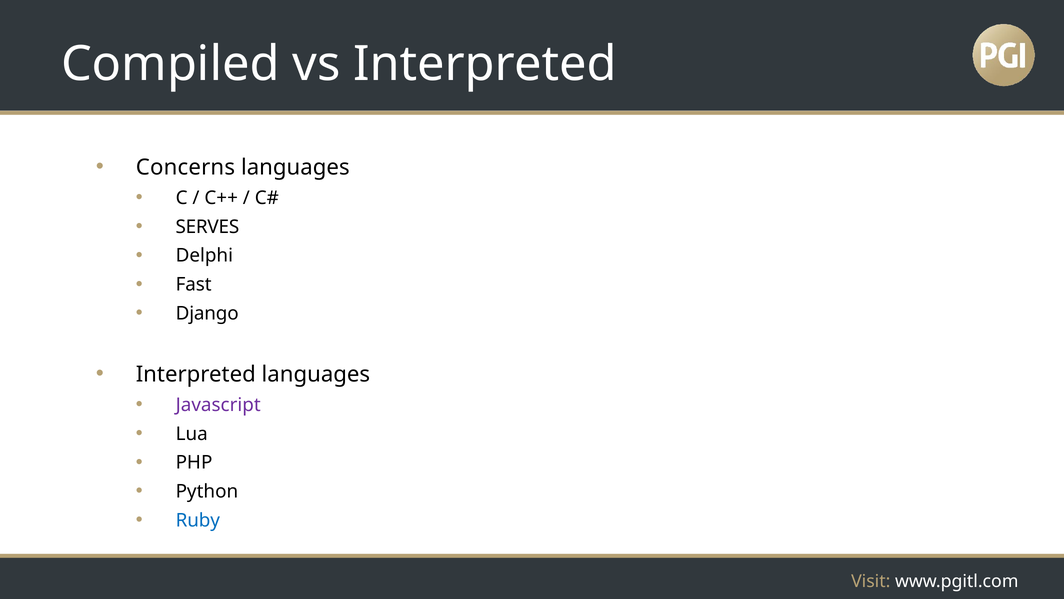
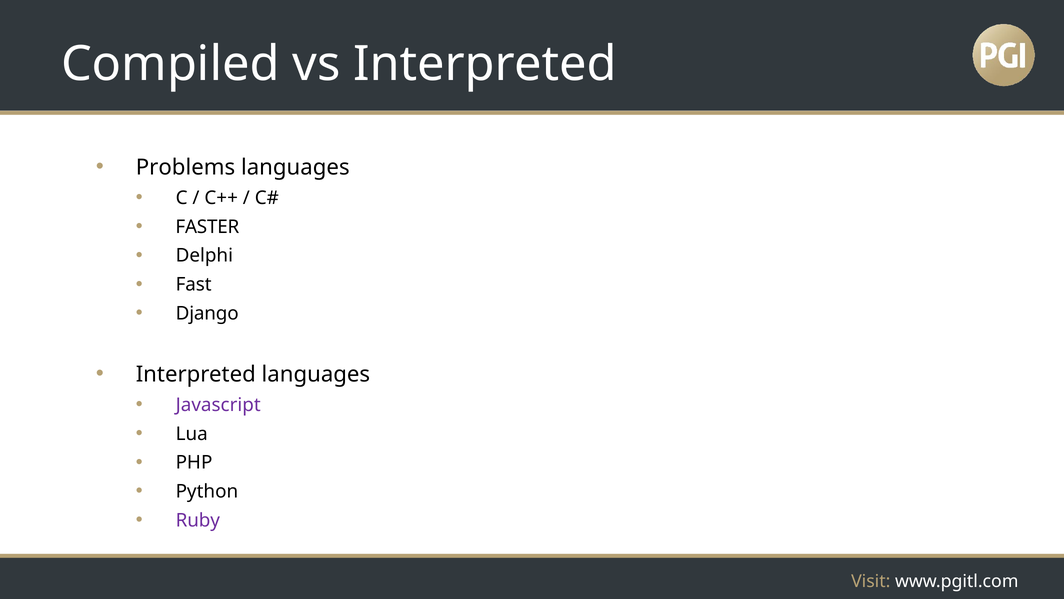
Concerns: Concerns -> Problems
SERVES: SERVES -> FASTER
Ruby colour: blue -> purple
